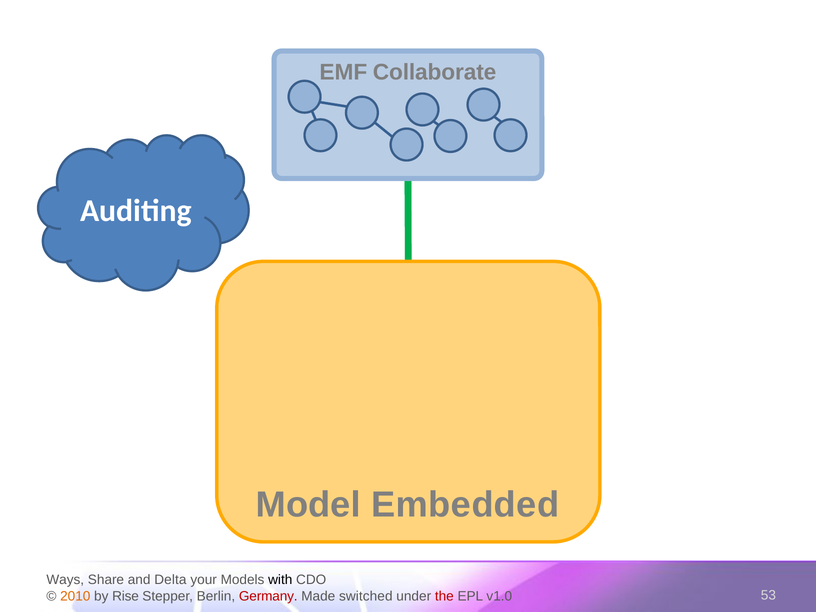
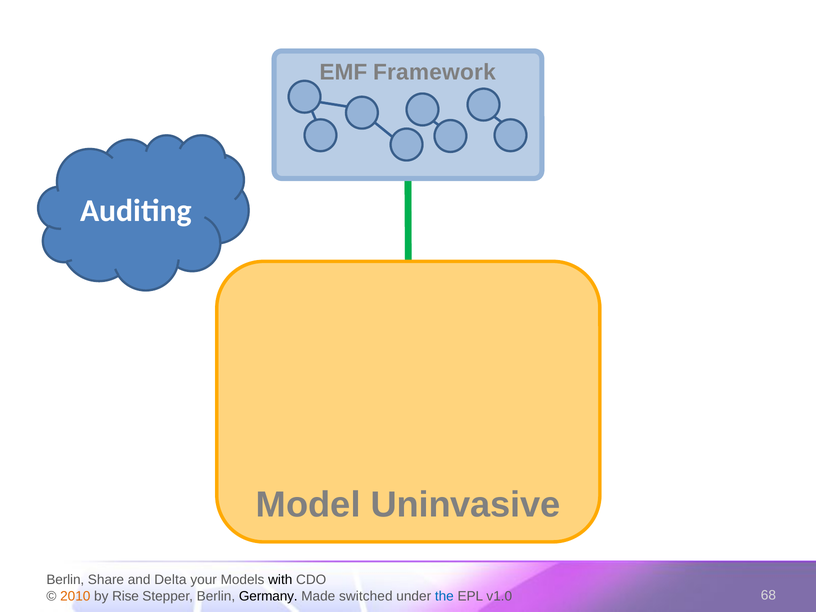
Collaborate: Collaborate -> Framework
Embedded: Embedded -> Uninvasive
Ways at (65, 580): Ways -> Berlin
Germany colour: red -> black
the colour: red -> blue
53: 53 -> 68
